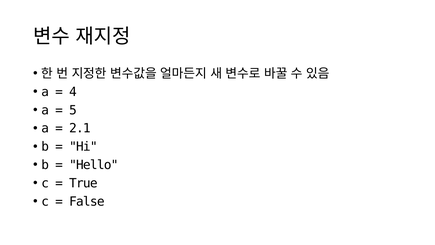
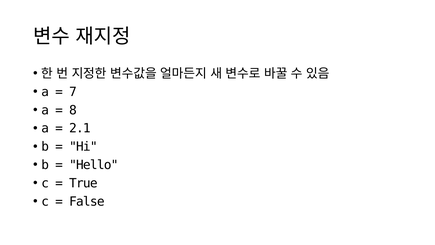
4: 4 -> 7
5: 5 -> 8
